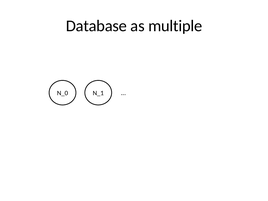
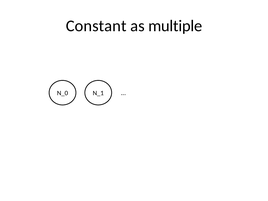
Database: Database -> Constant
